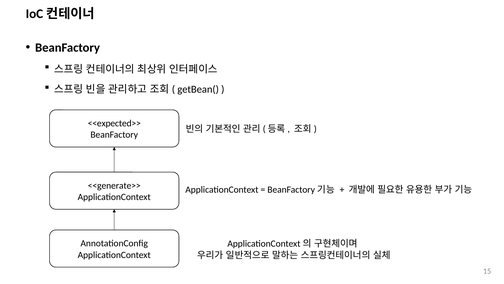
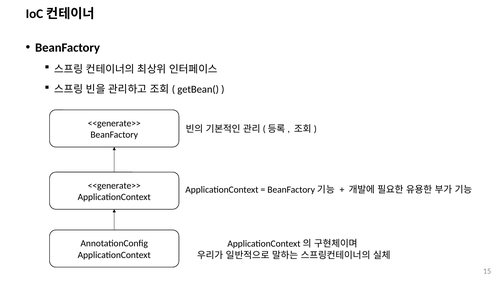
<<expected>> at (114, 123): <<expected>> -> <<generate>>
